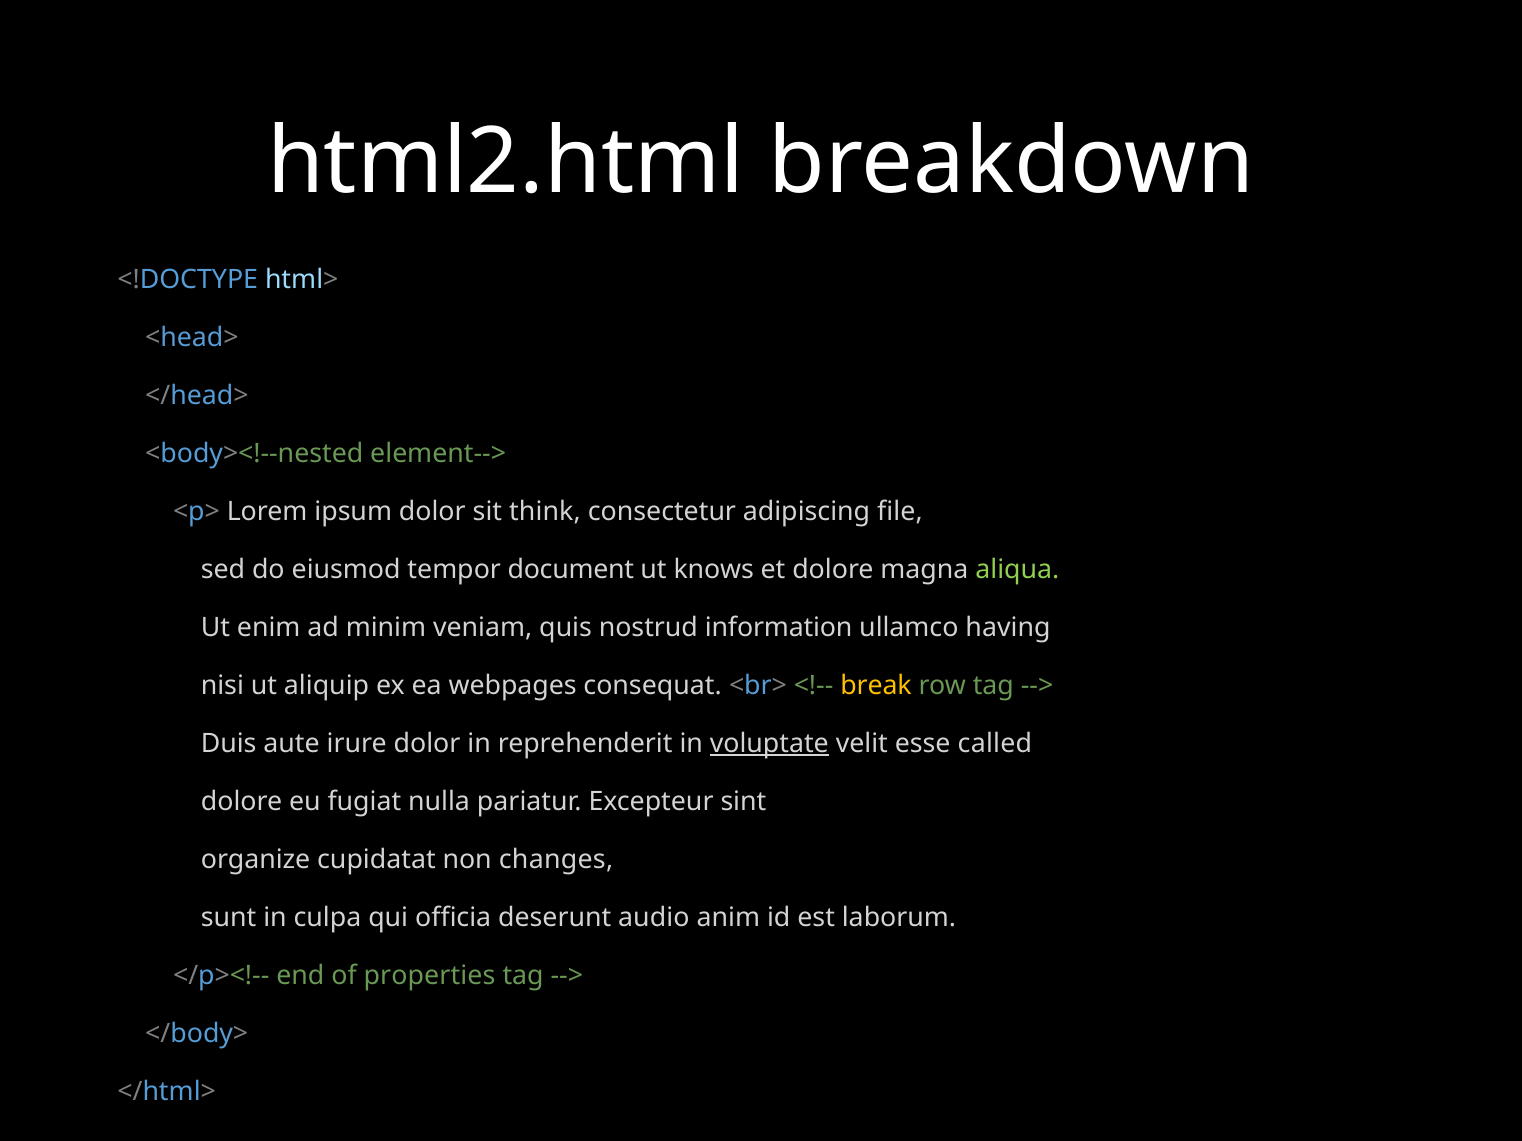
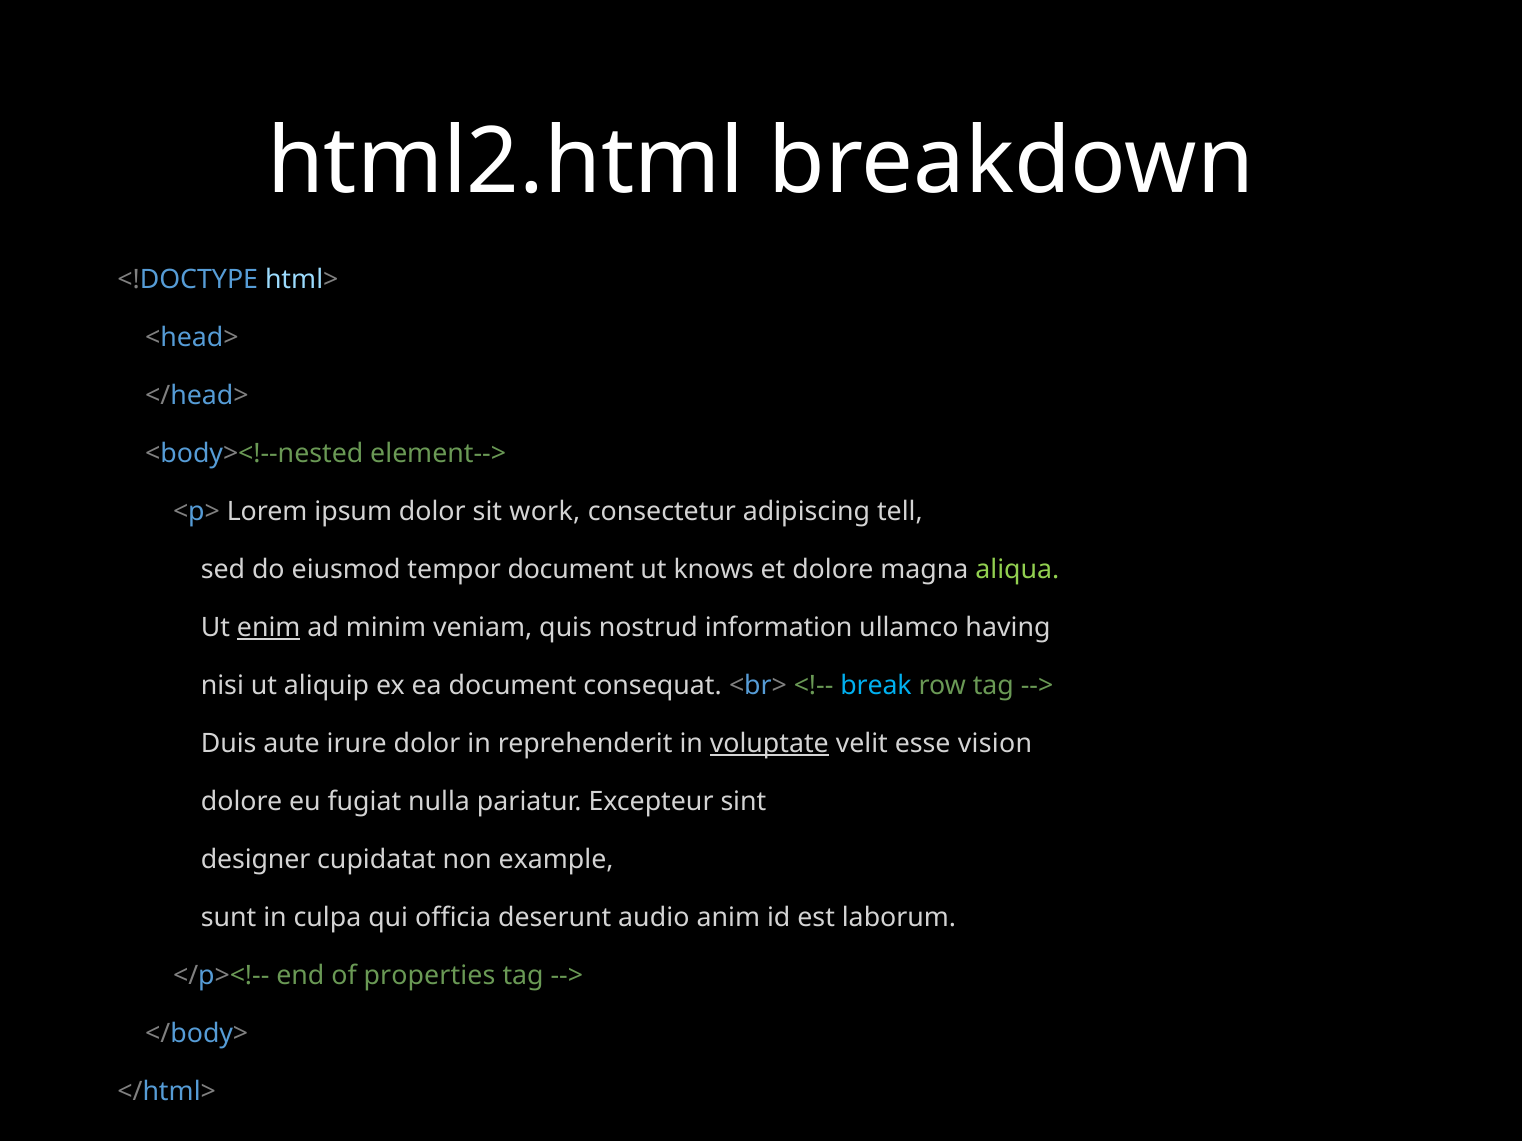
think: think -> work
file: file -> tell
enim underline: none -> present
ea webpages: webpages -> document
break colour: yellow -> light blue
called: called -> vision
organize: organize -> designer
changes: changes -> example
